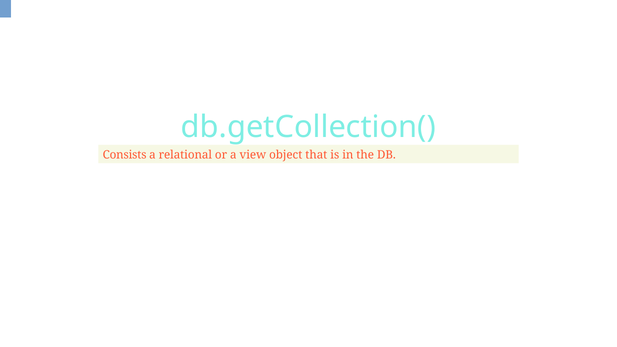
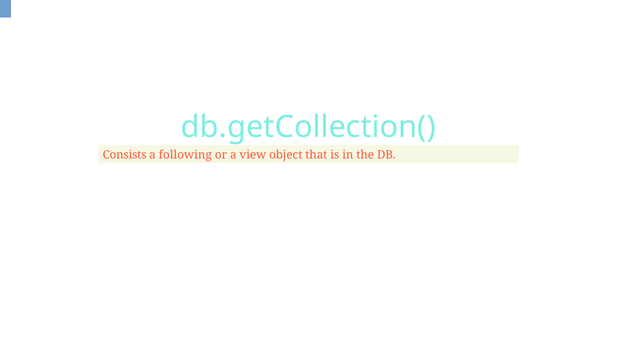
relational: relational -> following
